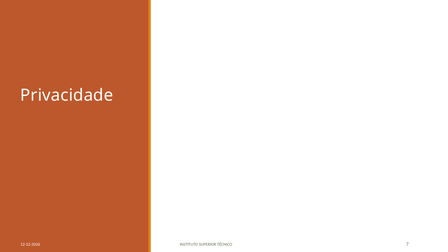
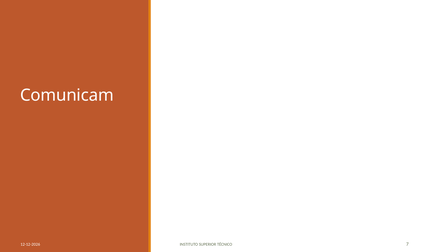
Privacidade: Privacidade -> Comunicam
